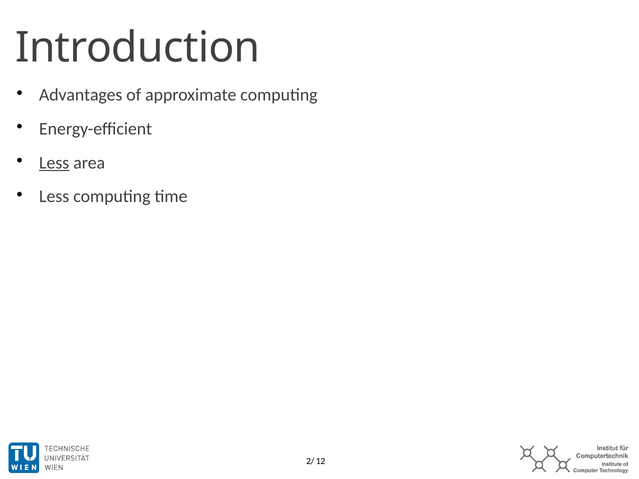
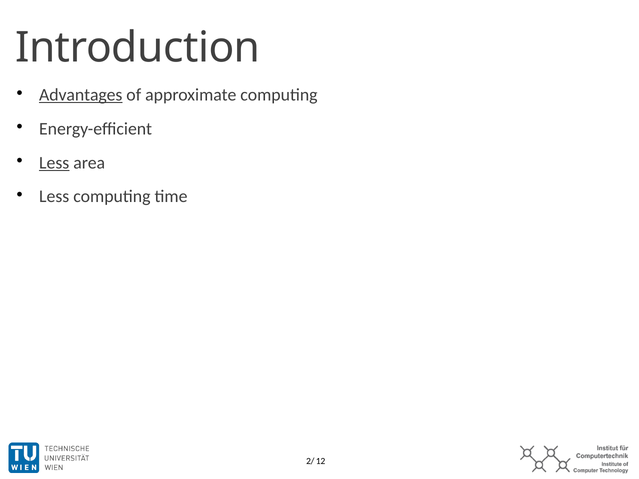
Advantages underline: none -> present
